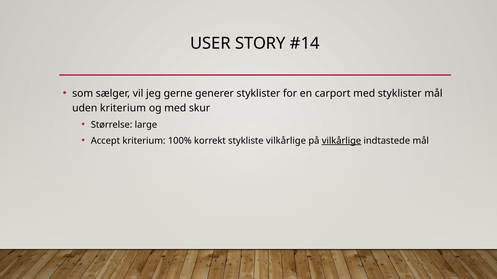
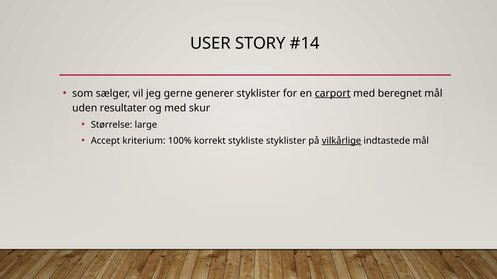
carport underline: none -> present
med styklister: styklister -> beregnet
uden kriterium: kriterium -> resultater
stykliste vilkårlige: vilkårlige -> styklister
